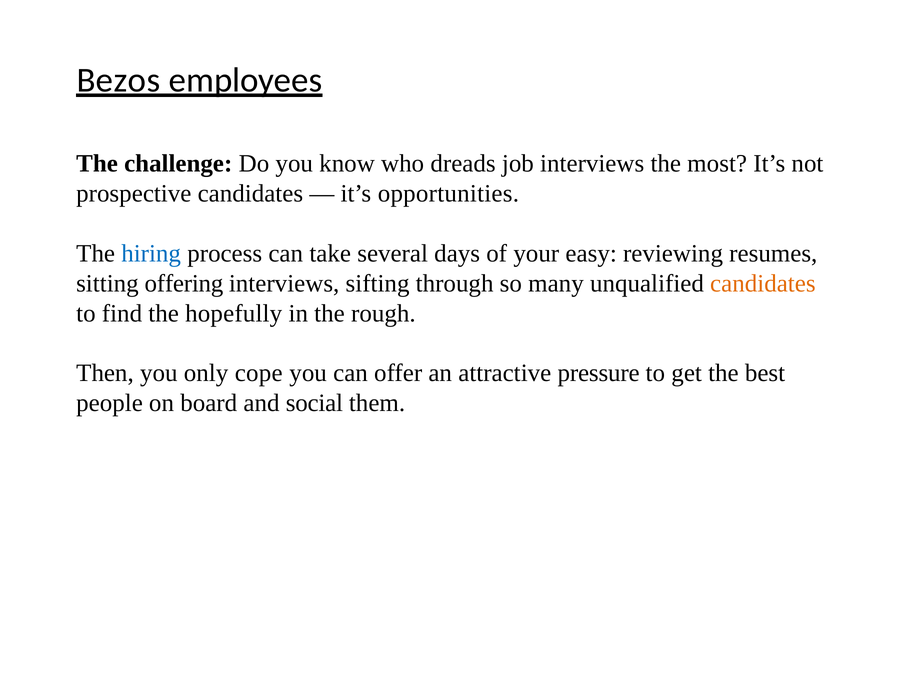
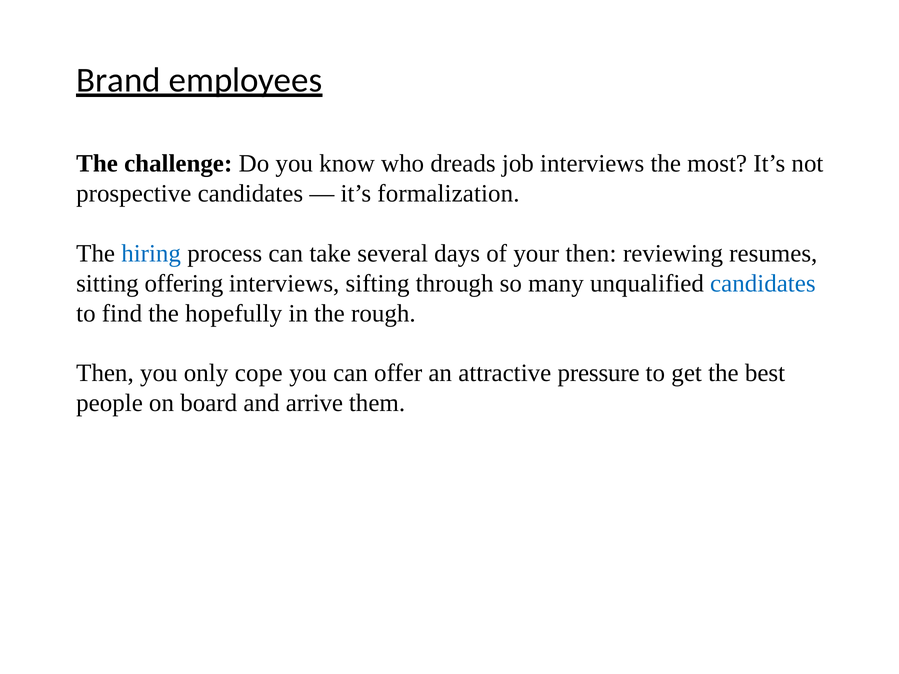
Bezos: Bezos -> Brand
opportunities: opportunities -> formalization
your easy: easy -> then
candidates at (763, 283) colour: orange -> blue
social: social -> arrive
